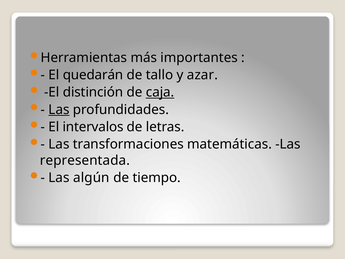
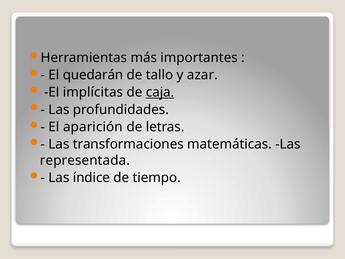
distinción: distinción -> implícitas
Las at (59, 110) underline: present -> none
intervalos: intervalos -> aparición
algún: algún -> índice
